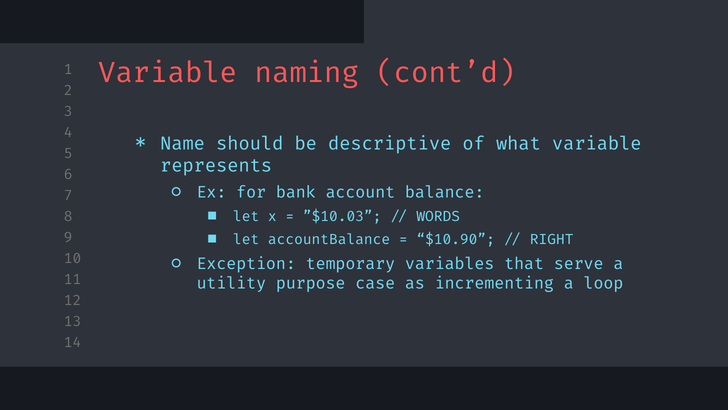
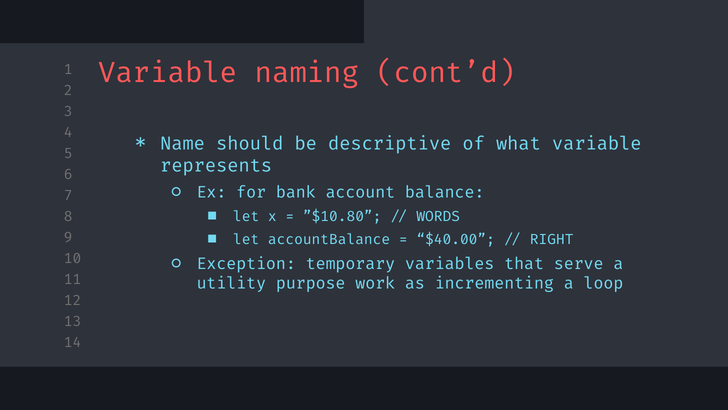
”$10.03: ”$10.03 -> ”$10.80
$10.90: $10.90 -> $40.00
case: case -> work
